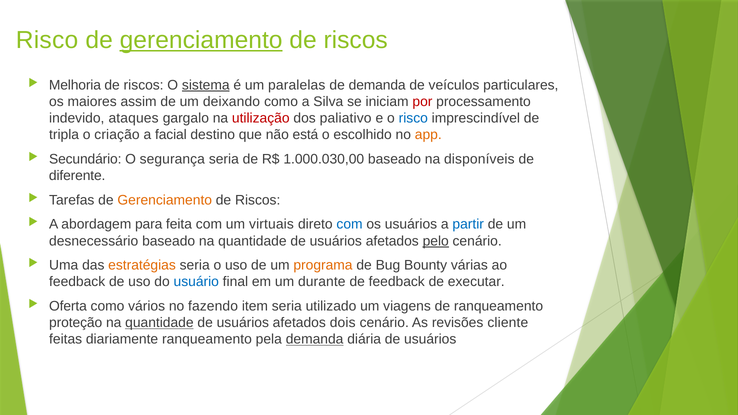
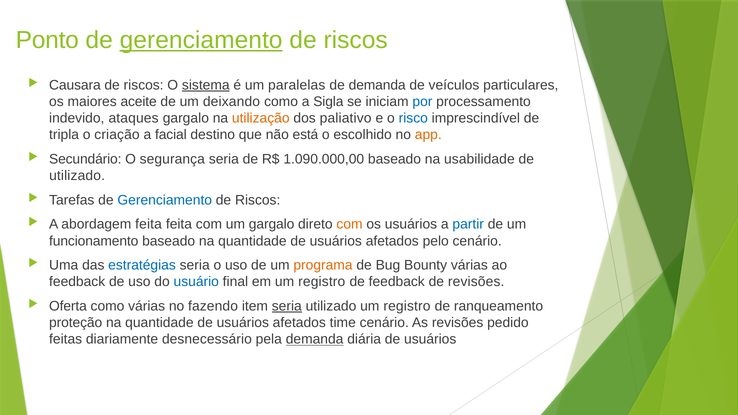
Risco at (47, 40): Risco -> Ponto
Melhoria: Melhoria -> Causara
assim: assim -> aceite
Silva: Silva -> Sigla
por colour: red -> blue
utilização colour: red -> orange
1.000.030,00: 1.000.030,00 -> 1.090.000,00
disponíveis: disponíveis -> usabilidade
diferente at (77, 176): diferente -> utilizado
Gerenciamento at (165, 200) colour: orange -> blue
abordagem para: para -> feita
um virtuais: virtuais -> gargalo
com at (350, 224) colour: blue -> orange
desnecessário: desnecessário -> funcionamento
pelo underline: present -> none
estratégias colour: orange -> blue
em um durante: durante -> registro
de executar: executar -> revisões
como vários: vários -> várias
seria at (287, 306) underline: none -> present
utilizado um viagens: viagens -> registro
quantidade at (159, 323) underline: present -> none
dois: dois -> time
cliente: cliente -> pedido
diariamente ranqueamento: ranqueamento -> desnecessário
